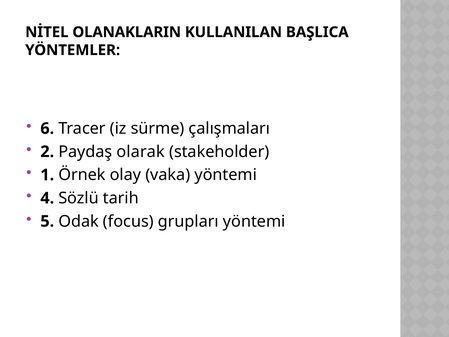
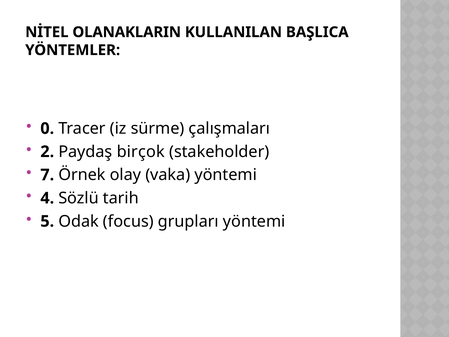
6: 6 -> 0
olarak: olarak -> birçok
1: 1 -> 7
